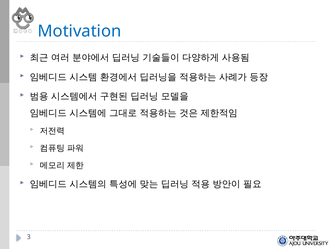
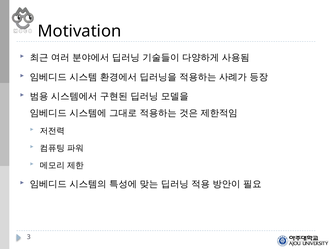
Motivation colour: blue -> black
